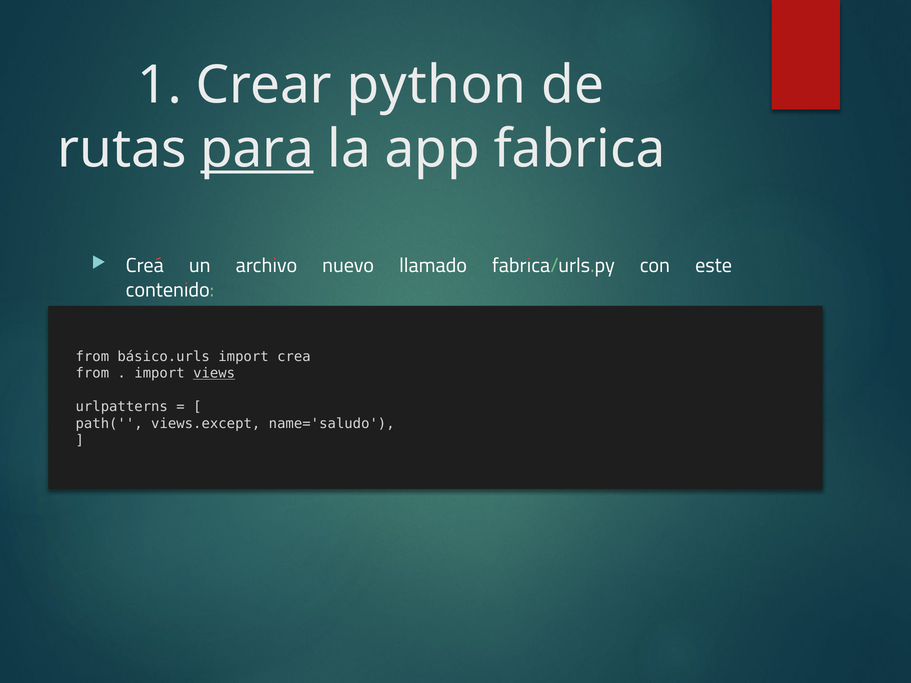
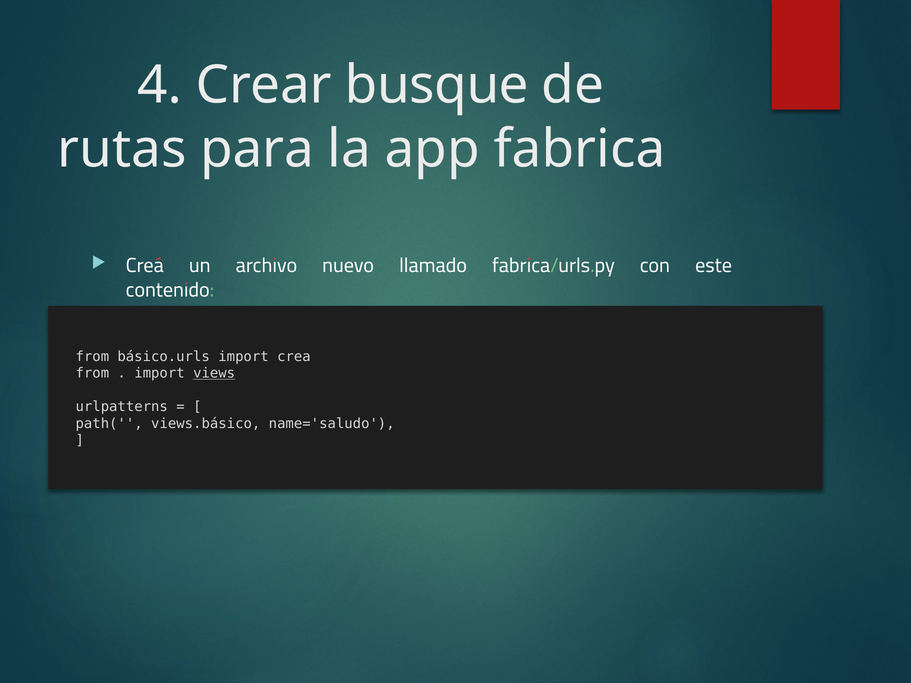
1: 1 -> 4
python: python -> busque
para underline: present -> none
views.except: views.except -> views.básico
